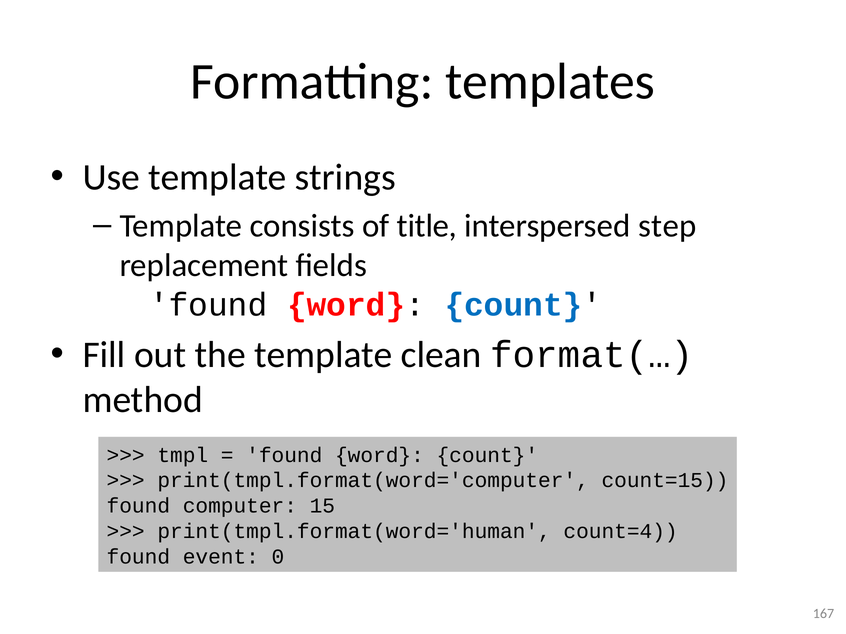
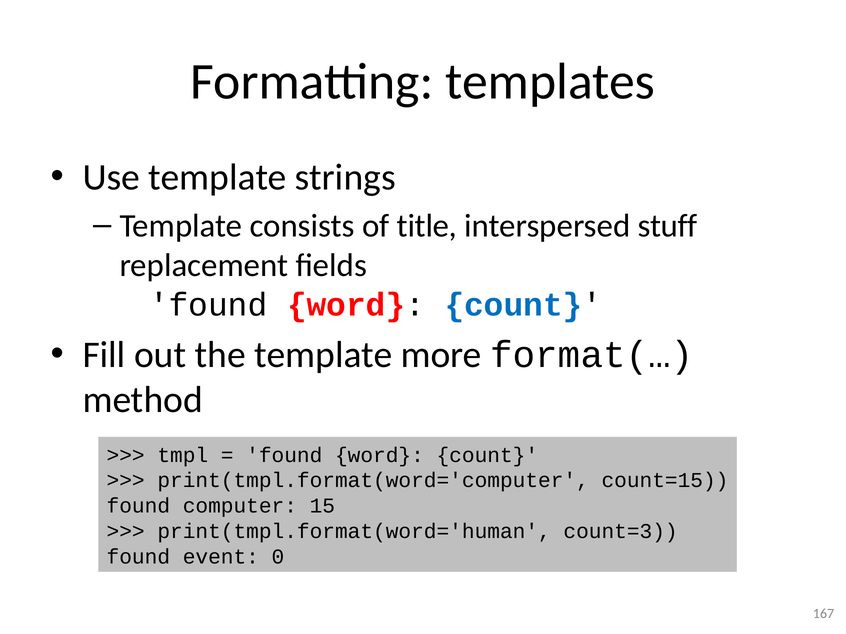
step: step -> stuff
clean: clean -> more
count=4: count=4 -> count=3
